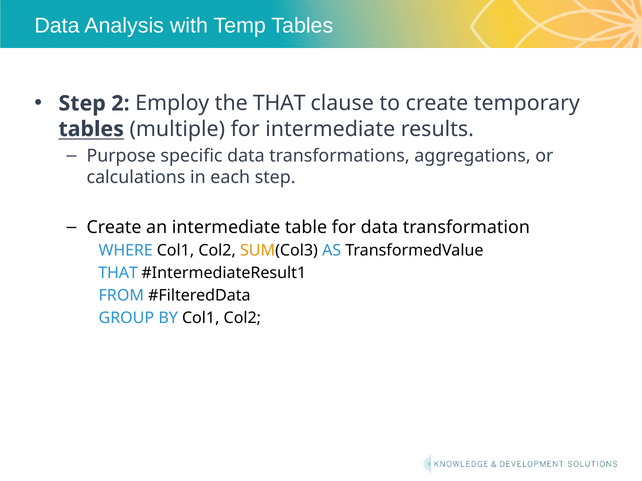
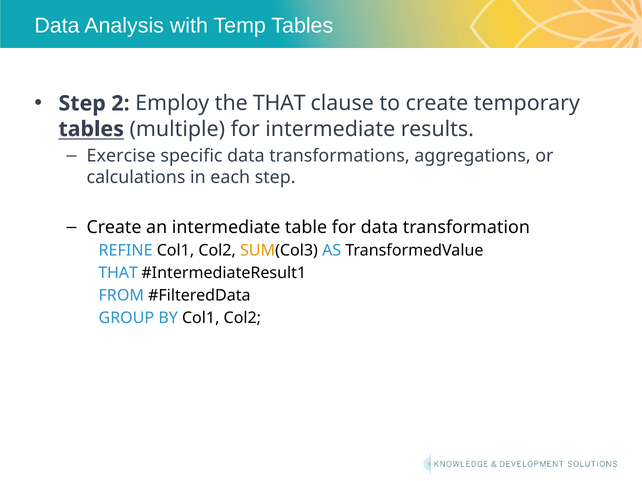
Purpose: Purpose -> Exercise
WHERE: WHERE -> REFINE
